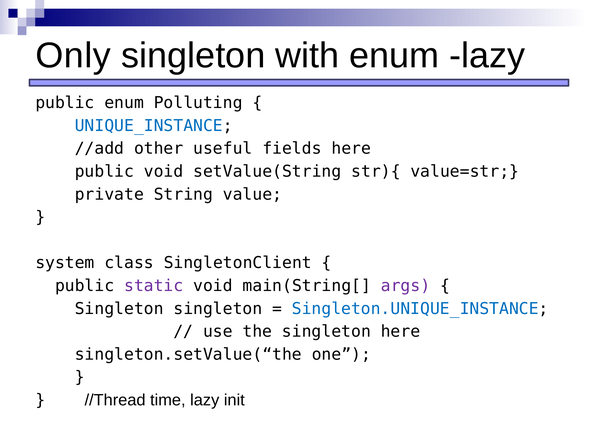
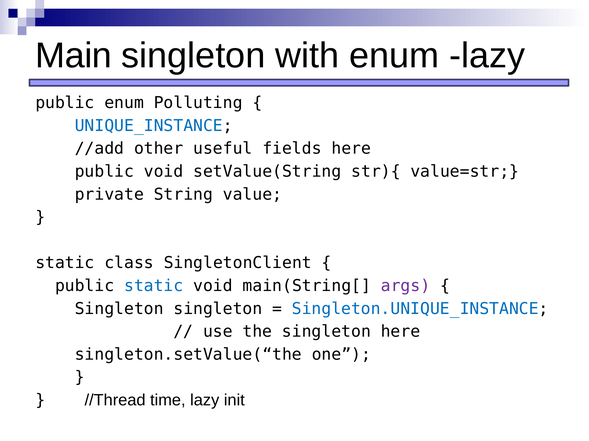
Only: Only -> Main
system at (65, 263): system -> static
static at (154, 286) colour: purple -> blue
